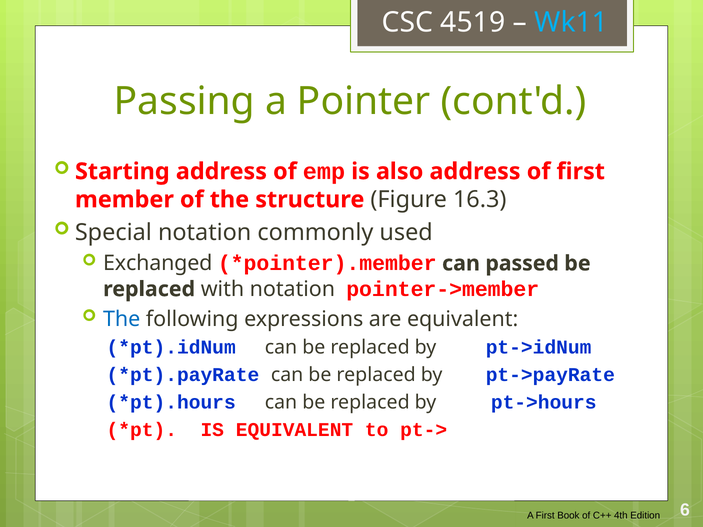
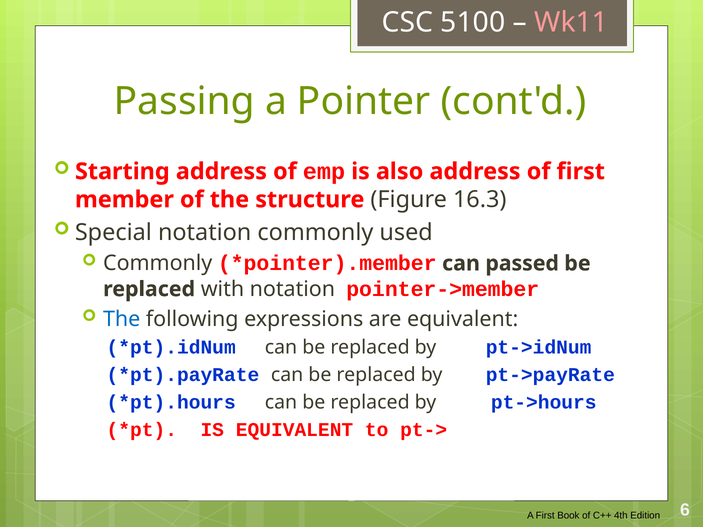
4519: 4519 -> 5100
Wk11 colour: light blue -> pink
Exchanged at (158, 264): Exchanged -> Commonly
